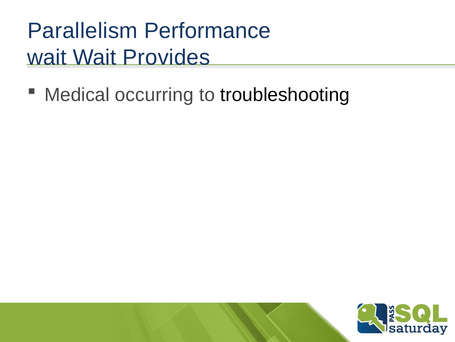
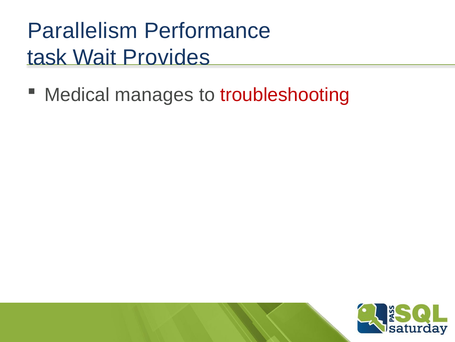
wait at (47, 57): wait -> task
occurring: occurring -> manages
troubleshooting colour: black -> red
